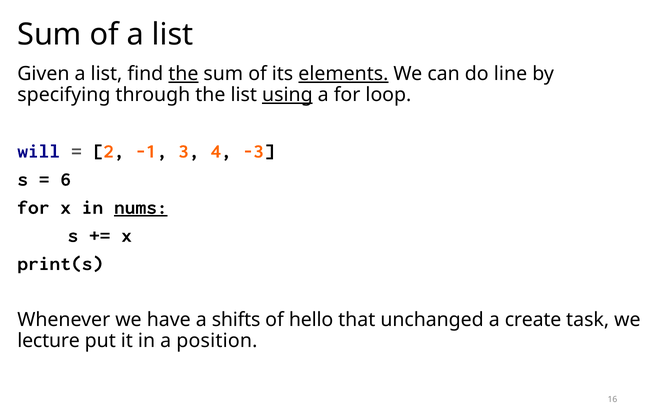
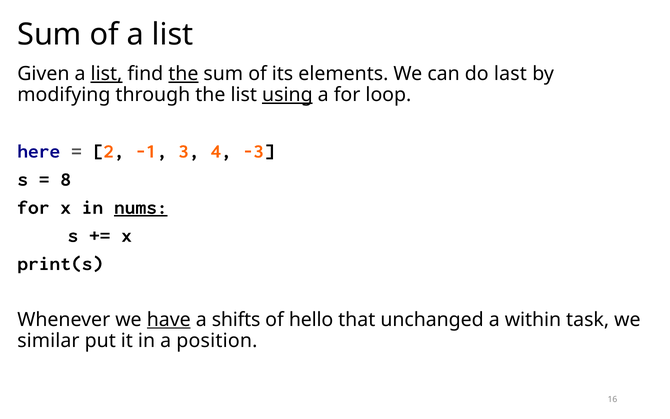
list at (106, 74) underline: none -> present
elements underline: present -> none
line: line -> last
specifying: specifying -> modifying
will: will -> here
6: 6 -> 8
have underline: none -> present
create: create -> within
lecture: lecture -> similar
